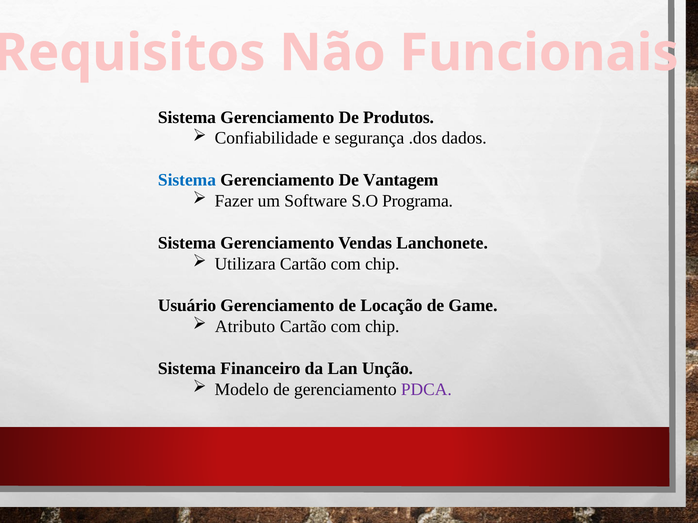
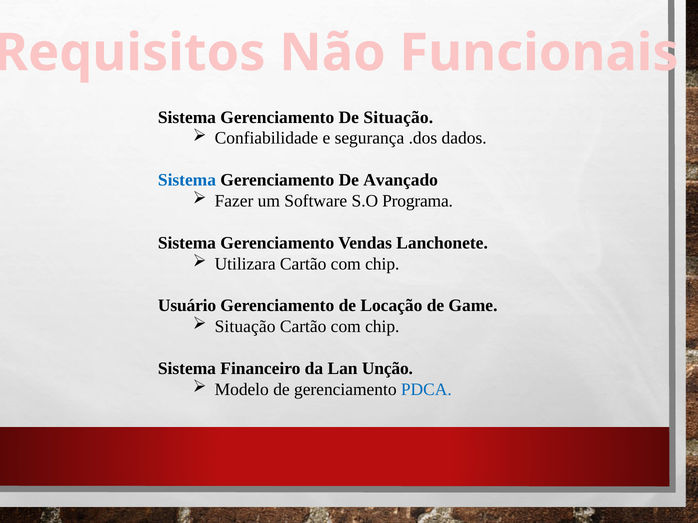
De Produtos: Produtos -> Situação
Vantagem: Vantagem -> Avançado
Atributo at (245, 327): Atributo -> Situação
PDCA colour: purple -> blue
